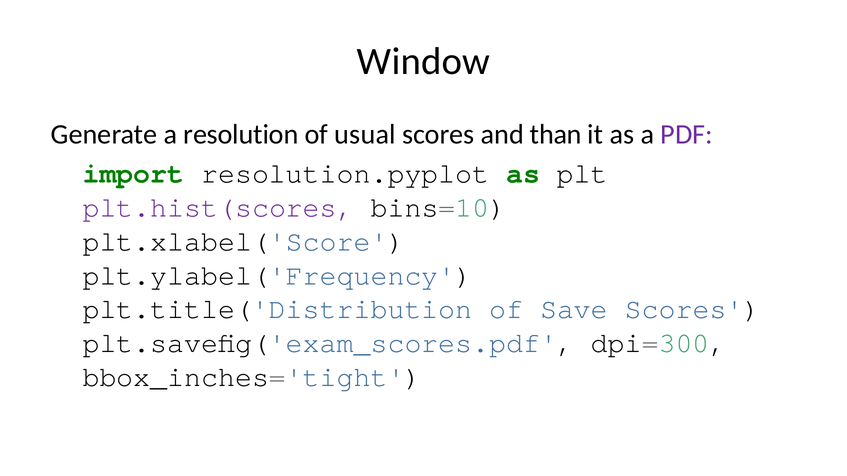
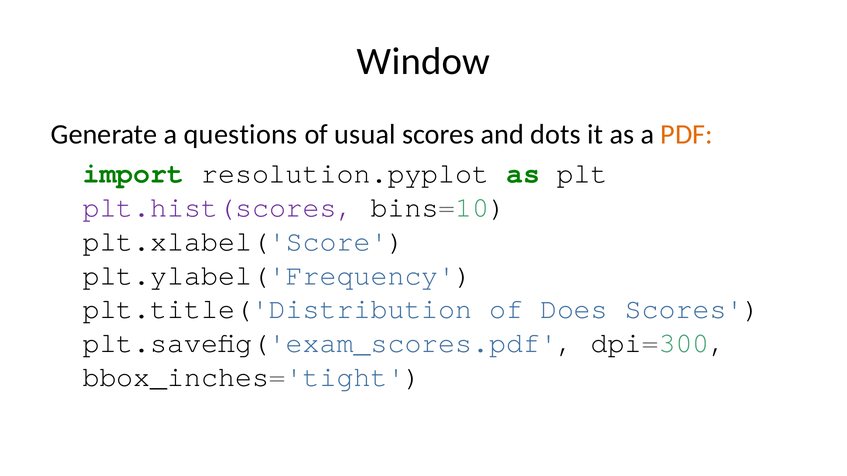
resolution: resolution -> questions
than: than -> dots
PDF colour: purple -> orange
Save: Save -> Does
